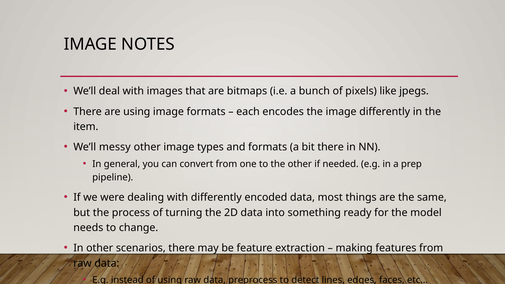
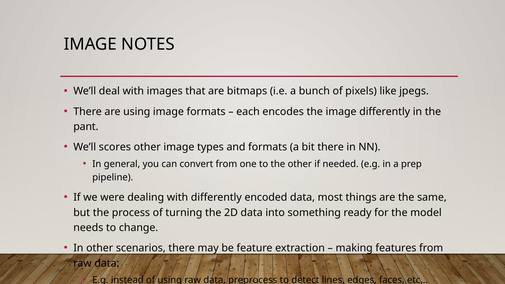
item: item -> pant
messy: messy -> scores
